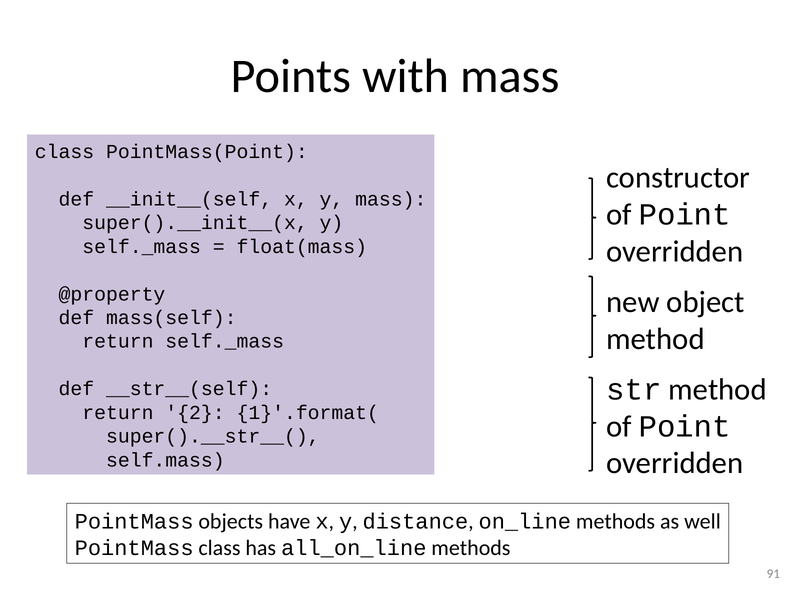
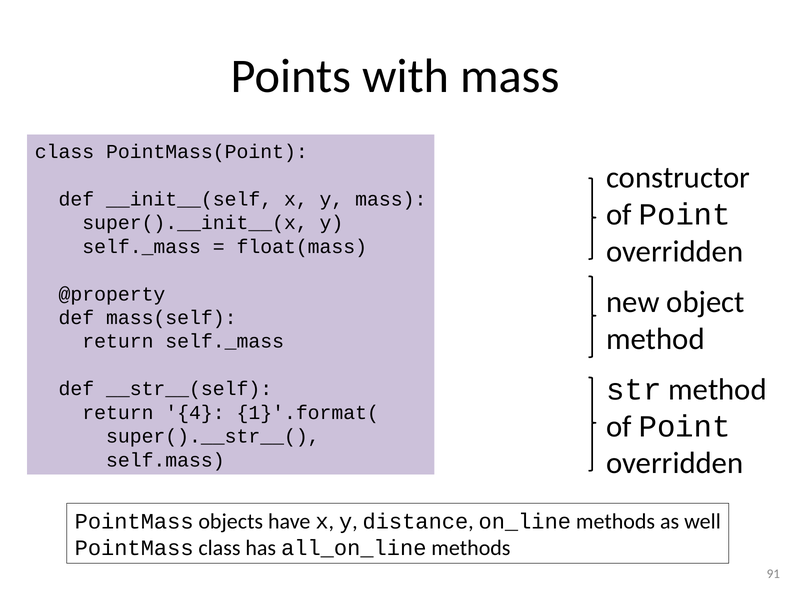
2: 2 -> 4
